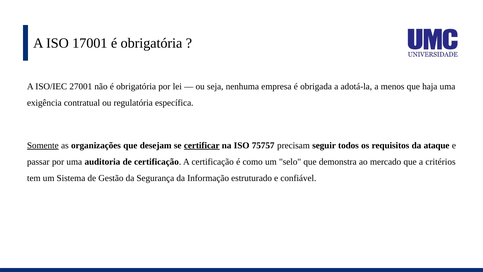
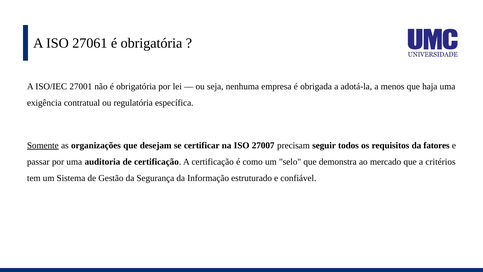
17001: 17001 -> 27061
certificar underline: present -> none
75757: 75757 -> 27007
ataque: ataque -> fatores
